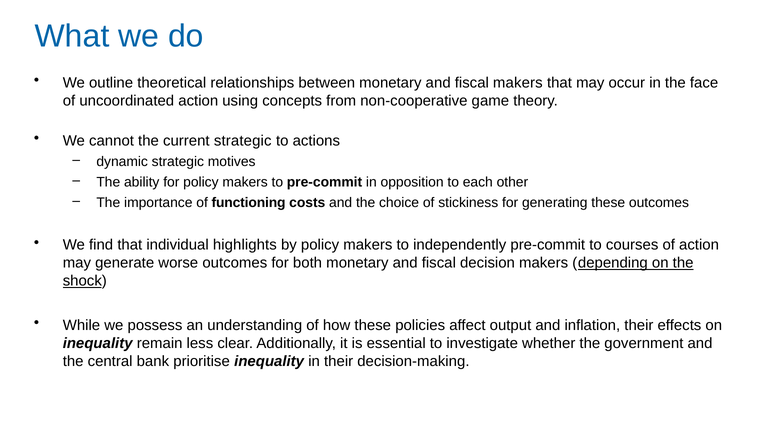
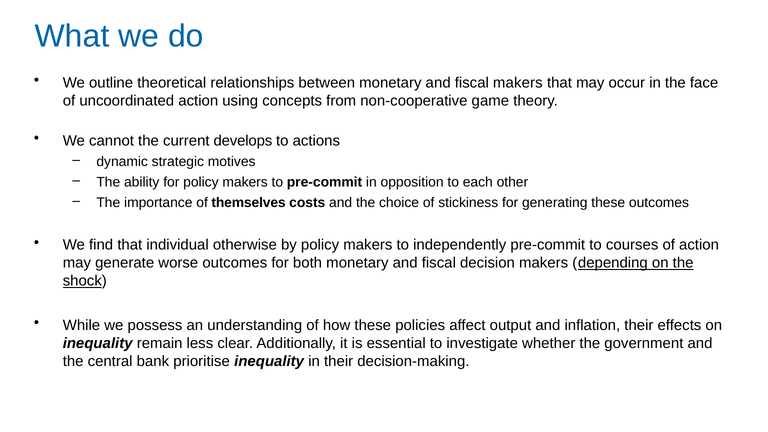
current strategic: strategic -> develops
functioning: functioning -> themselves
highlights: highlights -> otherwise
